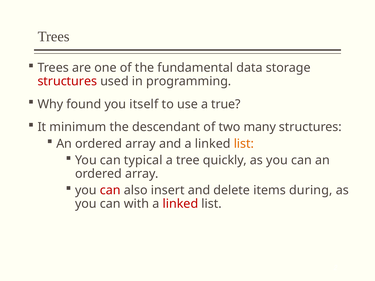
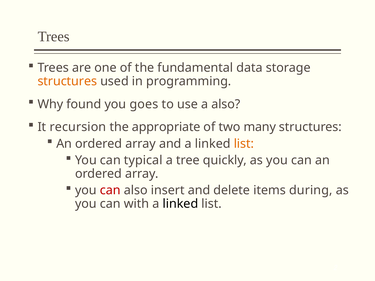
structures at (67, 81) colour: red -> orange
itself: itself -> goes
a true: true -> also
minimum: minimum -> recursion
descendant: descendant -> appropriate
linked at (180, 204) colour: red -> black
